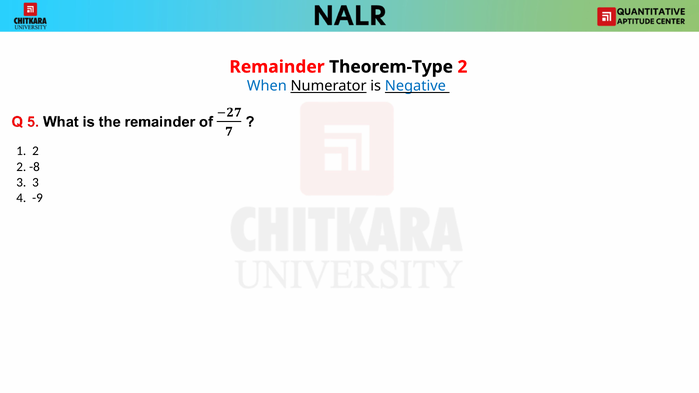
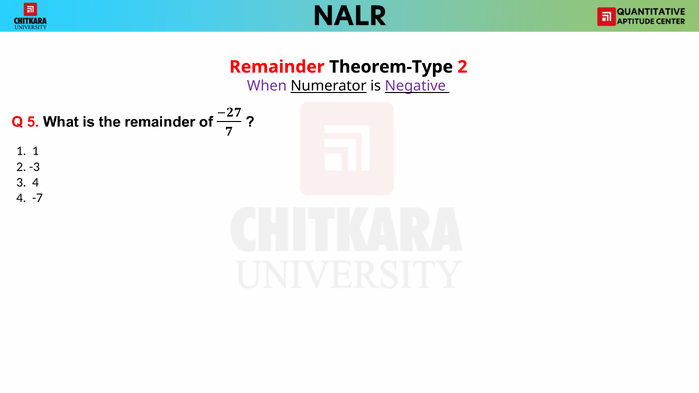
When colour: blue -> purple
Negative colour: blue -> purple
1 2: 2 -> 1
-8: -8 -> -3
3 3: 3 -> 4
-9: -9 -> -7
